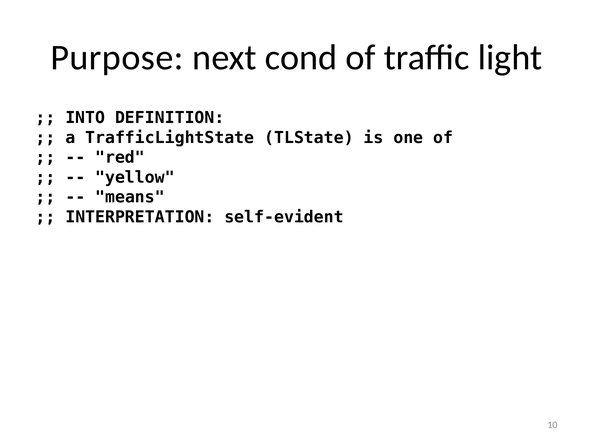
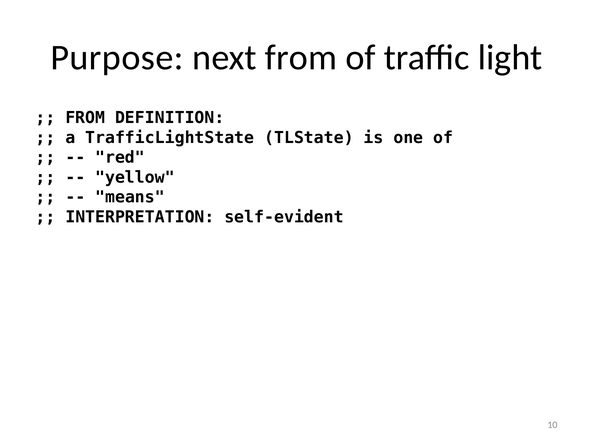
next cond: cond -> from
INTO at (85, 118): INTO -> FROM
